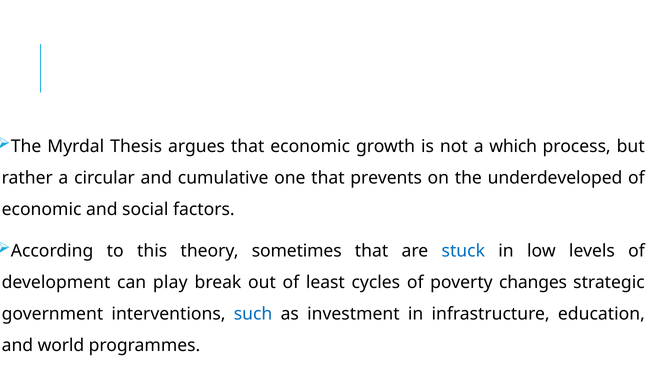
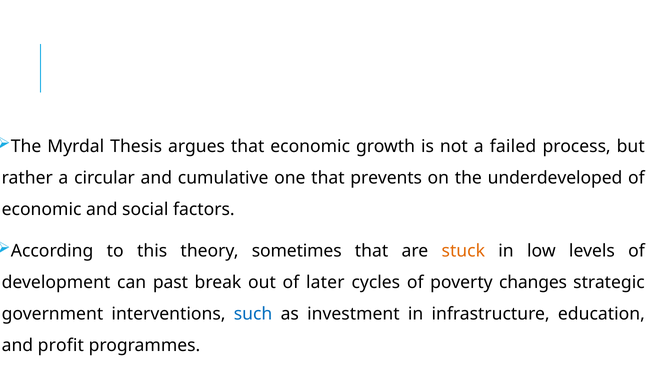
which: which -> failed
stuck colour: blue -> orange
play: play -> past
least: least -> later
world: world -> profit
